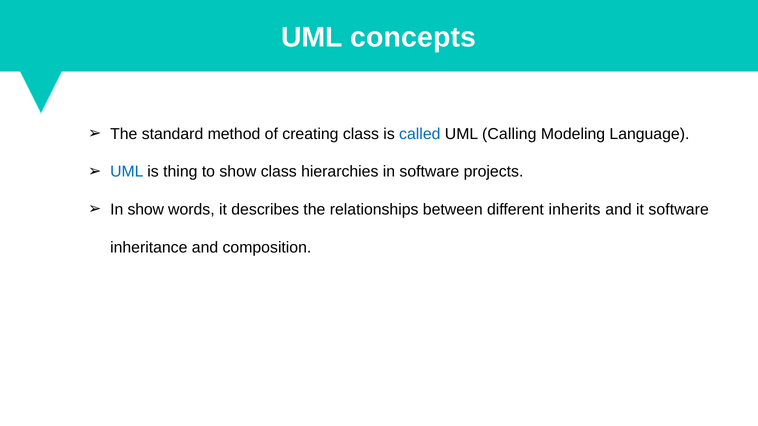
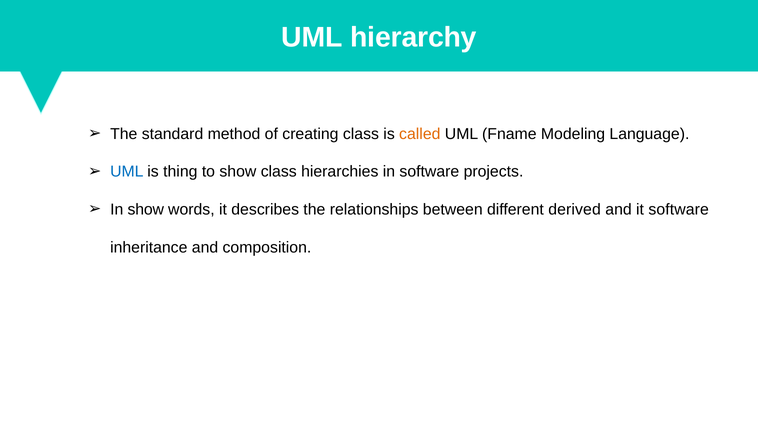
concepts: concepts -> hierarchy
called colour: blue -> orange
Calling: Calling -> Fname
inherits: inherits -> derived
